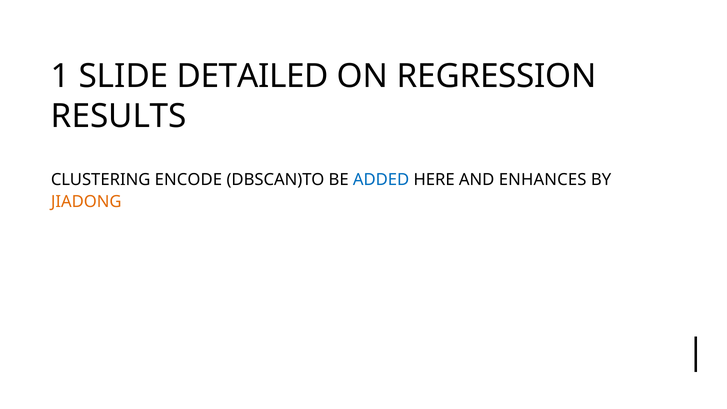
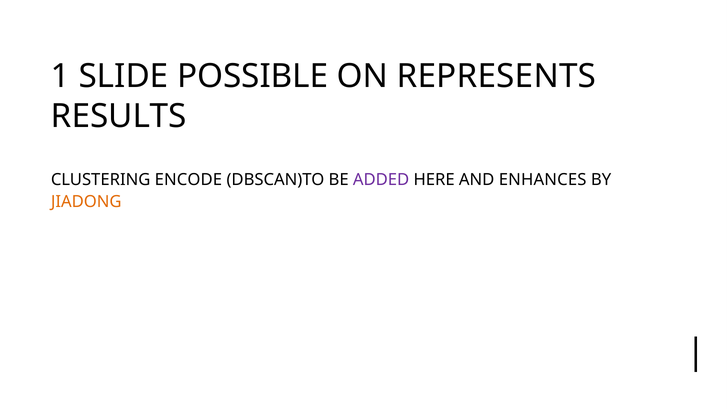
DETAILED: DETAILED -> POSSIBLE
REGRESSION: REGRESSION -> REPRESENTS
ADDED colour: blue -> purple
